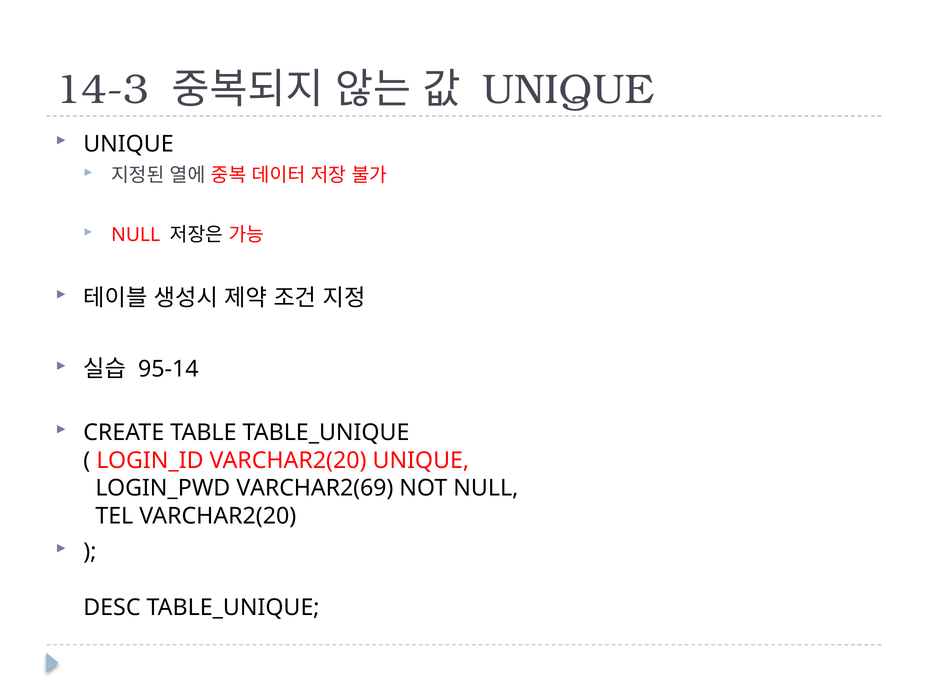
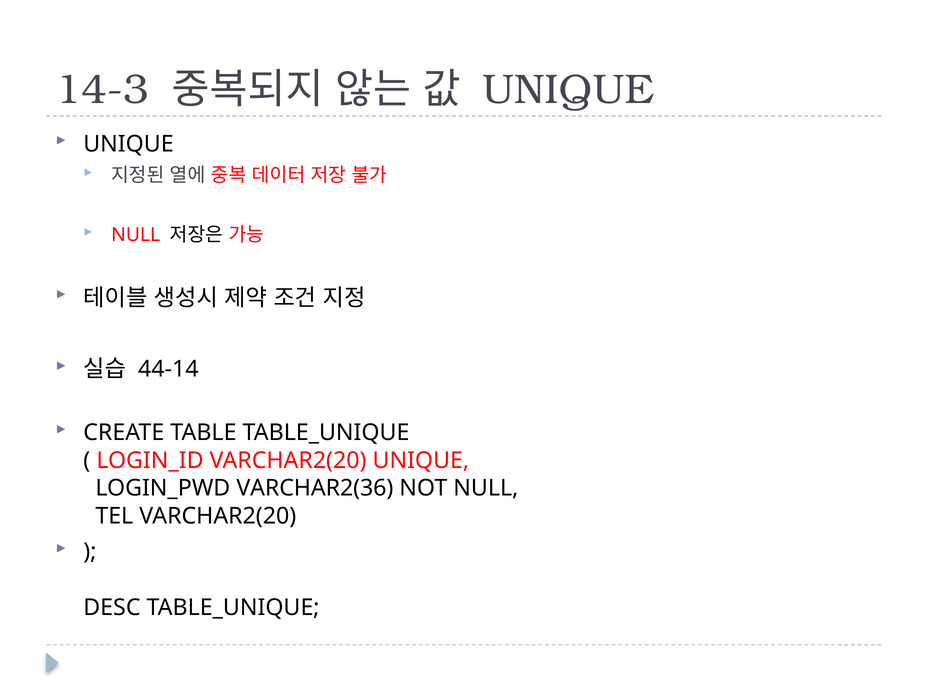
95-14: 95-14 -> 44-14
VARCHAR2(69: VARCHAR2(69 -> VARCHAR2(36
